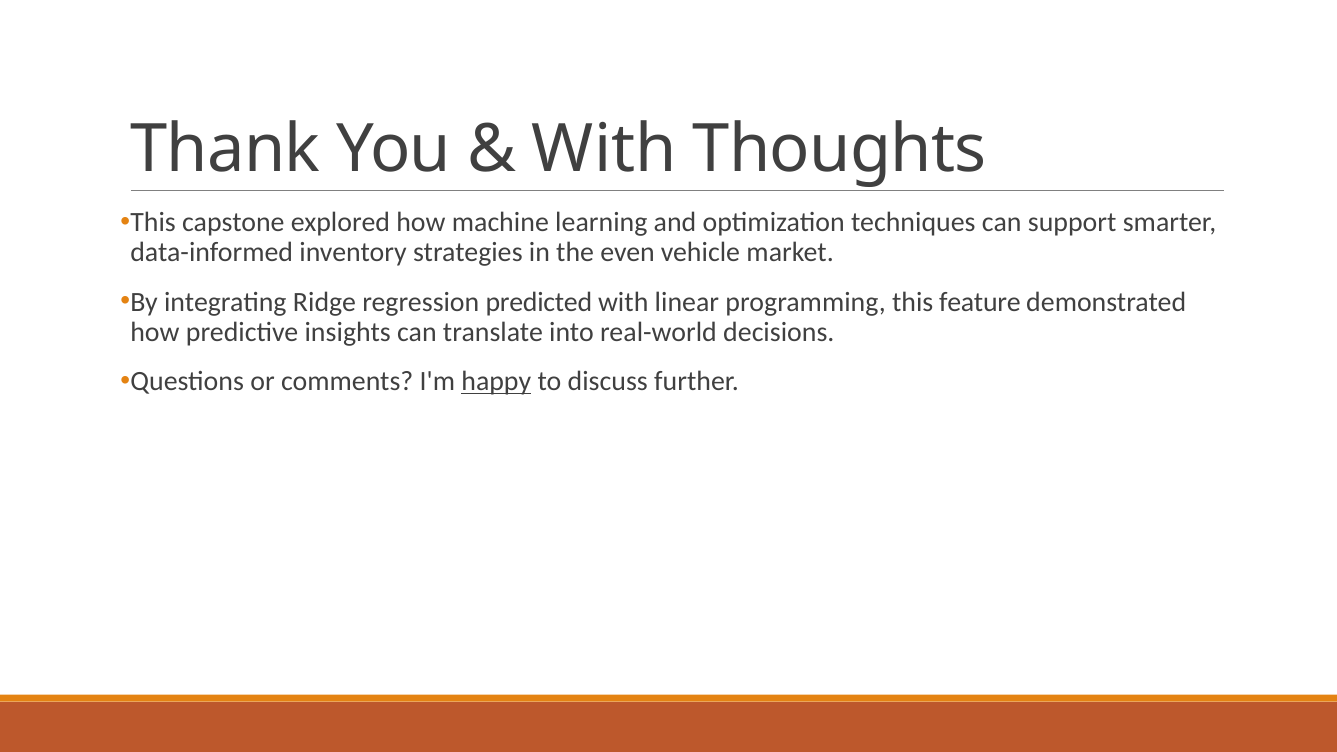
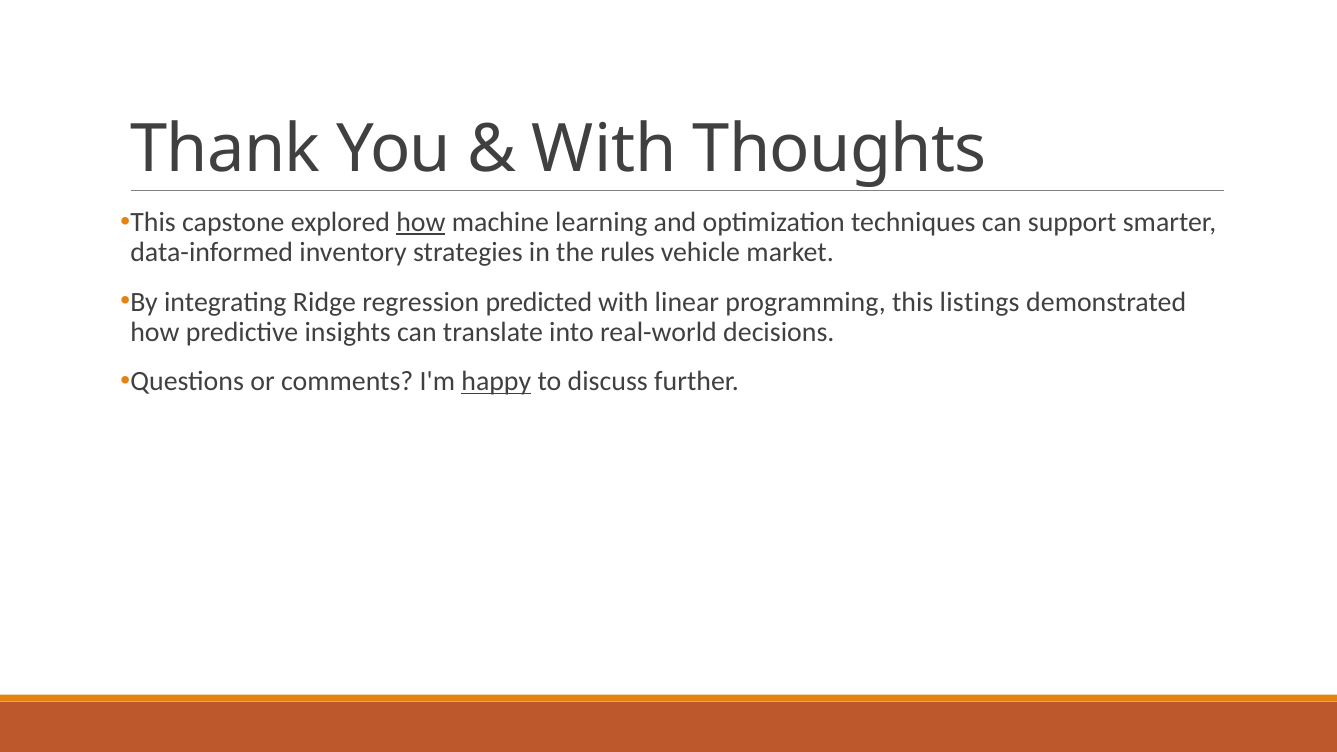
how at (421, 222) underline: none -> present
even: even -> rules
feature: feature -> listings
